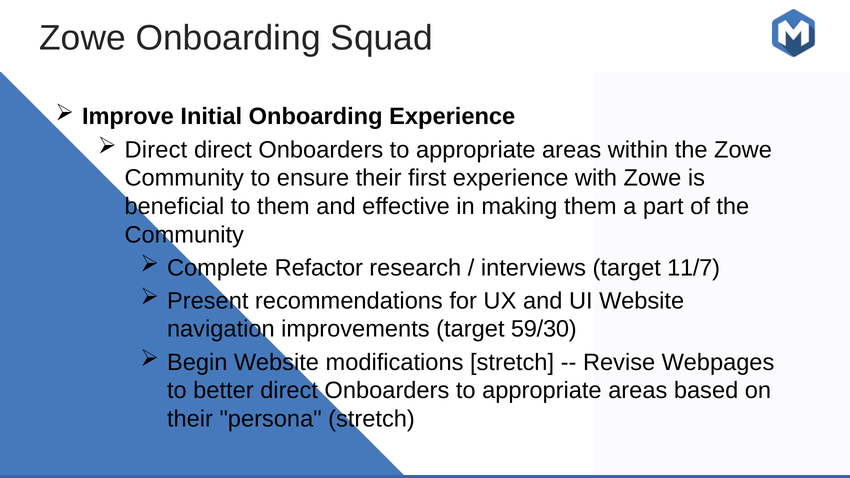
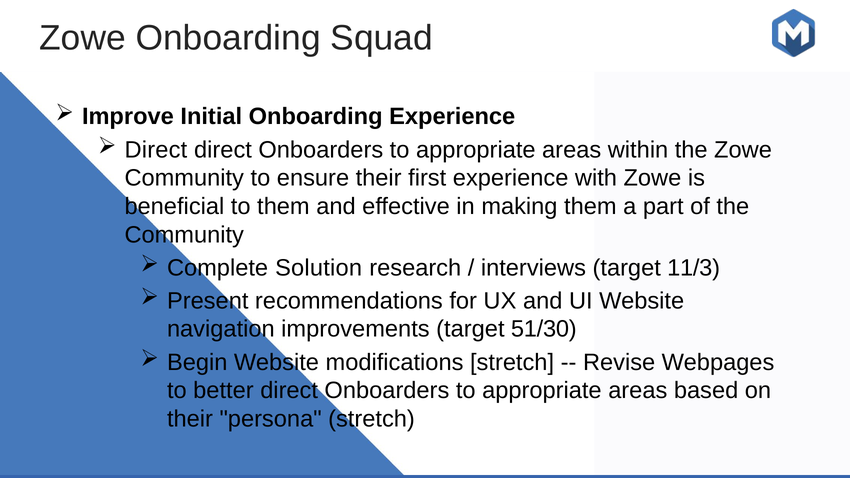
Refactor: Refactor -> Solution
11/7: 11/7 -> 11/3
59/30: 59/30 -> 51/30
